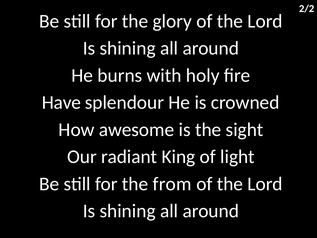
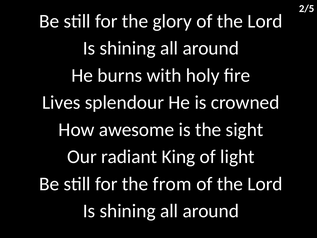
2/2: 2/2 -> 2/5
Have: Have -> Lives
